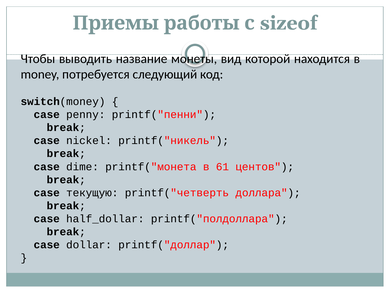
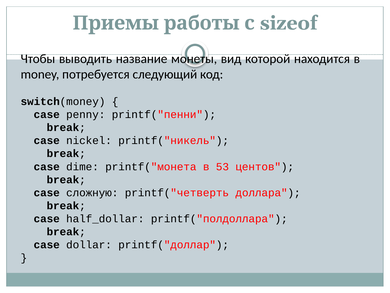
61: 61 -> 53
текущую: текущую -> сложную
